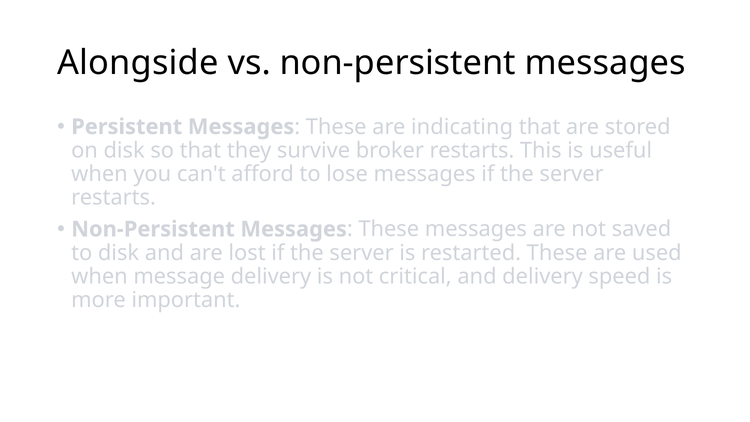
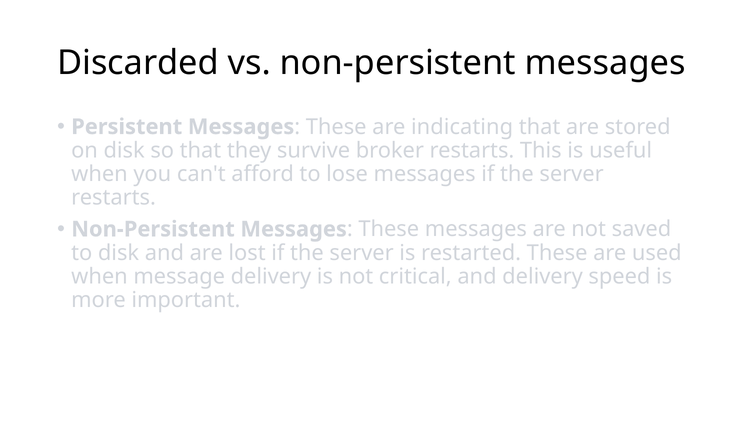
Alongside: Alongside -> Discarded
